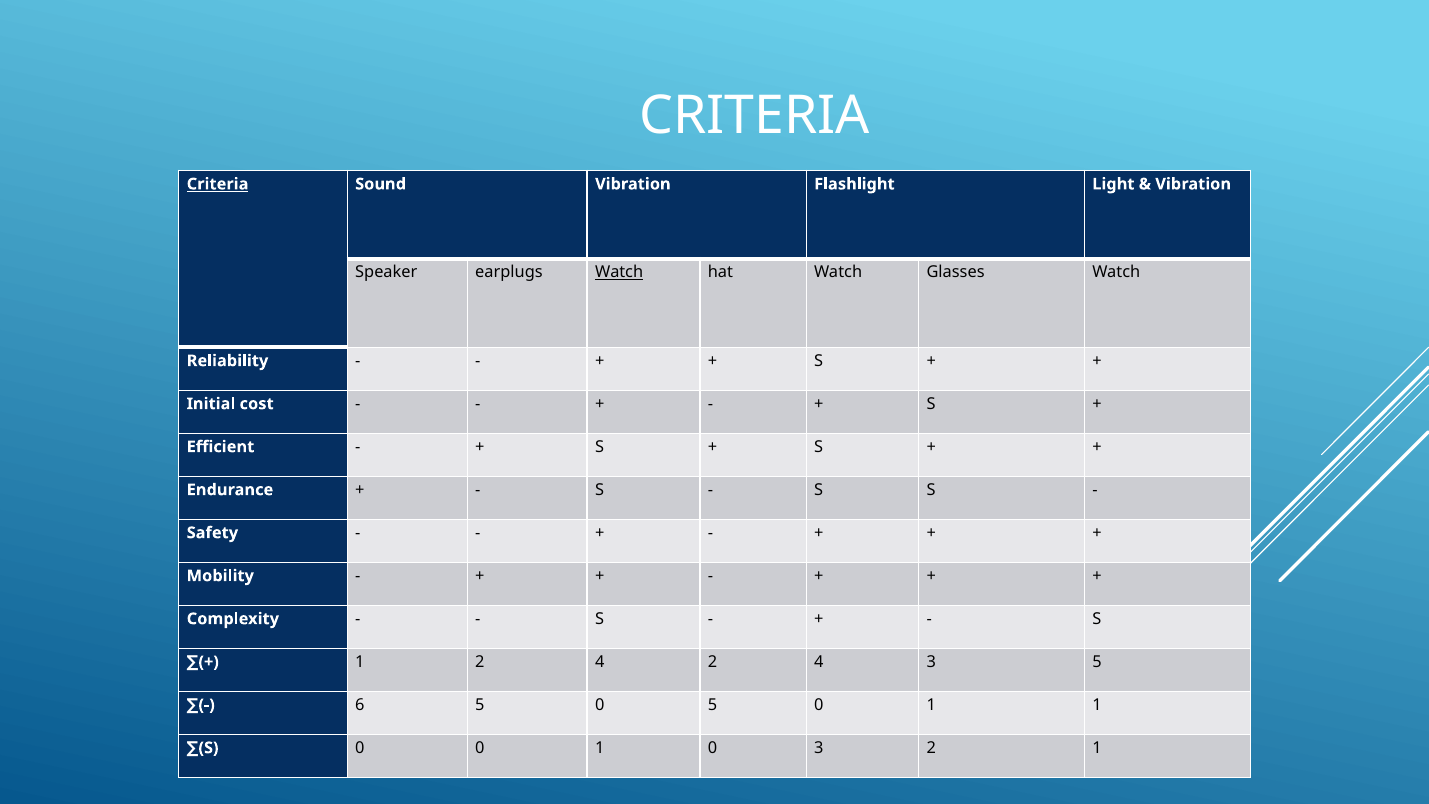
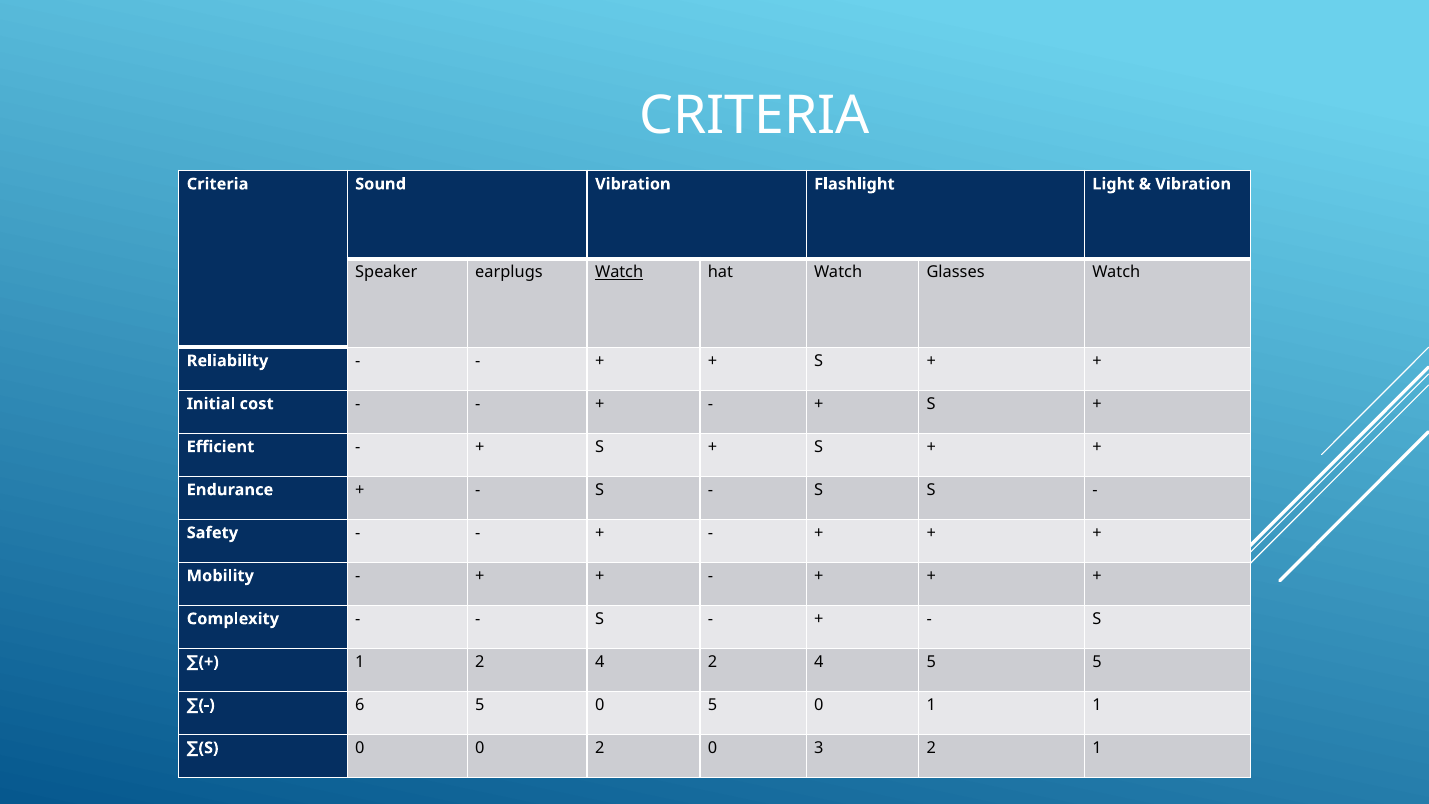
Criteria at (218, 184) underline: present -> none
4 3: 3 -> 5
0 0 1: 1 -> 2
